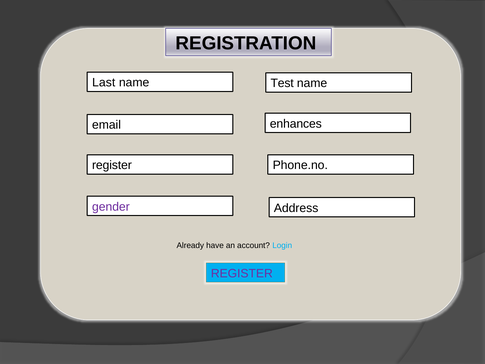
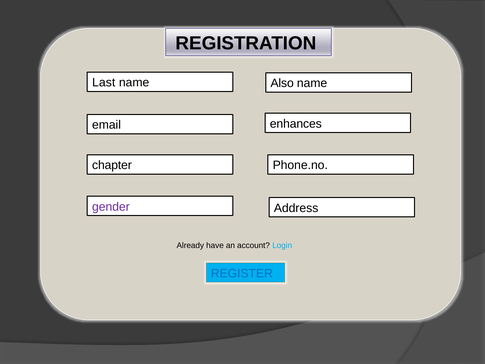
Test: Test -> Also
register at (112, 165): register -> chapter
REGISTER at (242, 273) colour: purple -> blue
